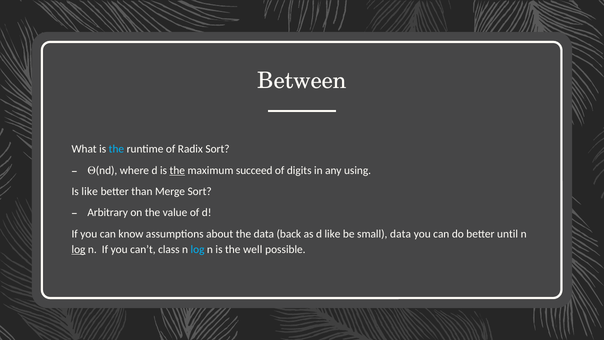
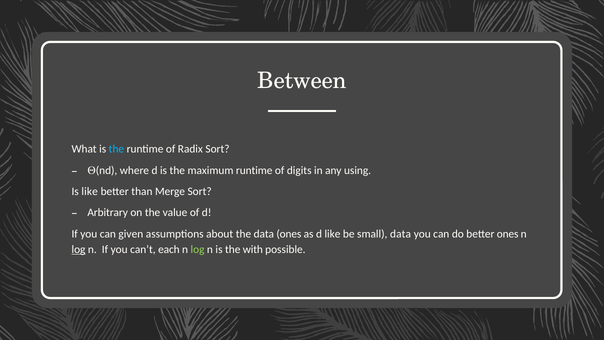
the at (177, 170) underline: present -> none
maximum succeed: succeed -> runtime
know: know -> given
data back: back -> ones
better until: until -> ones
class: class -> each
log at (198, 249) colour: light blue -> light green
well: well -> with
